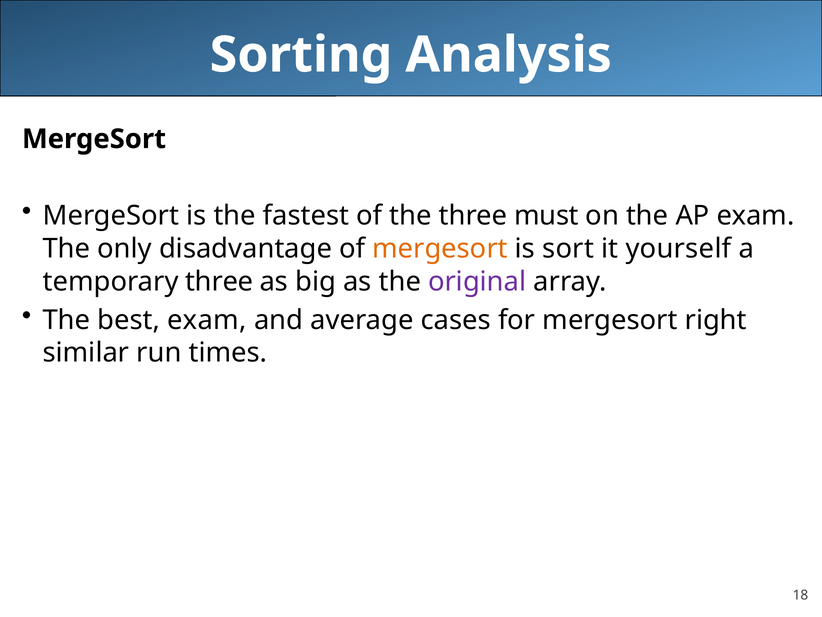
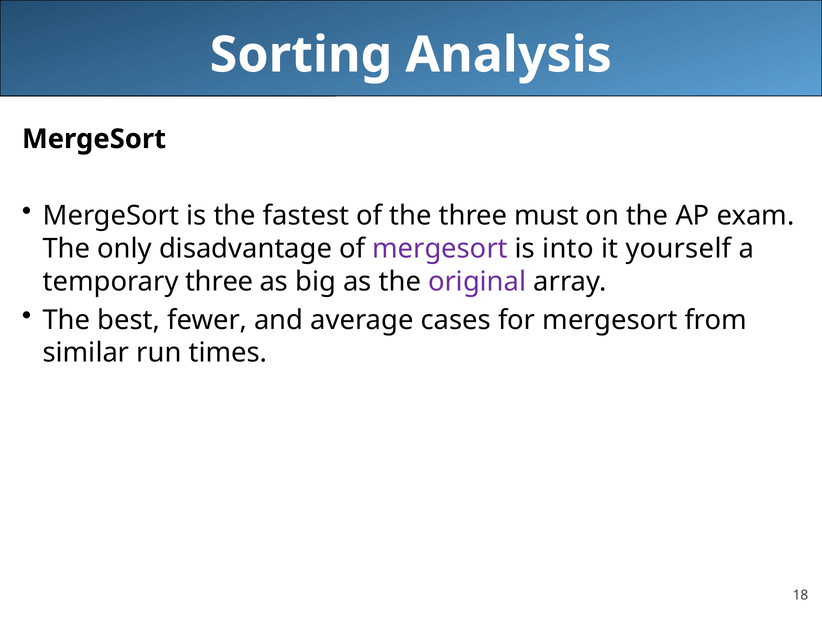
mergesort at (440, 248) colour: orange -> purple
sort: sort -> into
best exam: exam -> fewer
right: right -> from
